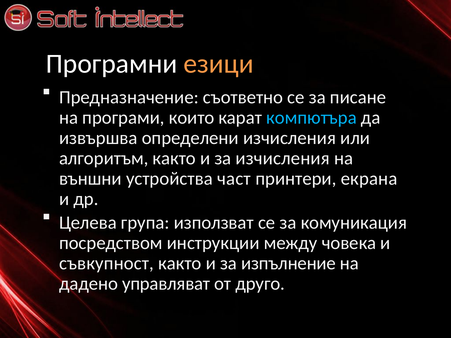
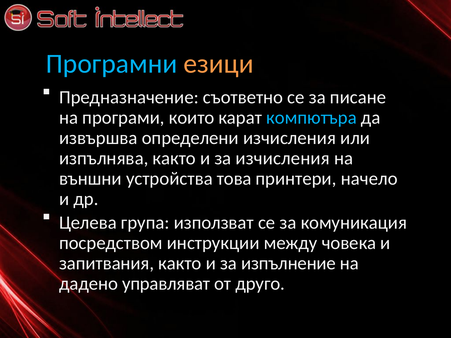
Програмни colour: white -> light blue
алгоритъм: алгоритъм -> изпълнява
част: част -> това
екрана: екрана -> начело
съвкупност: съвкупност -> запитвания
